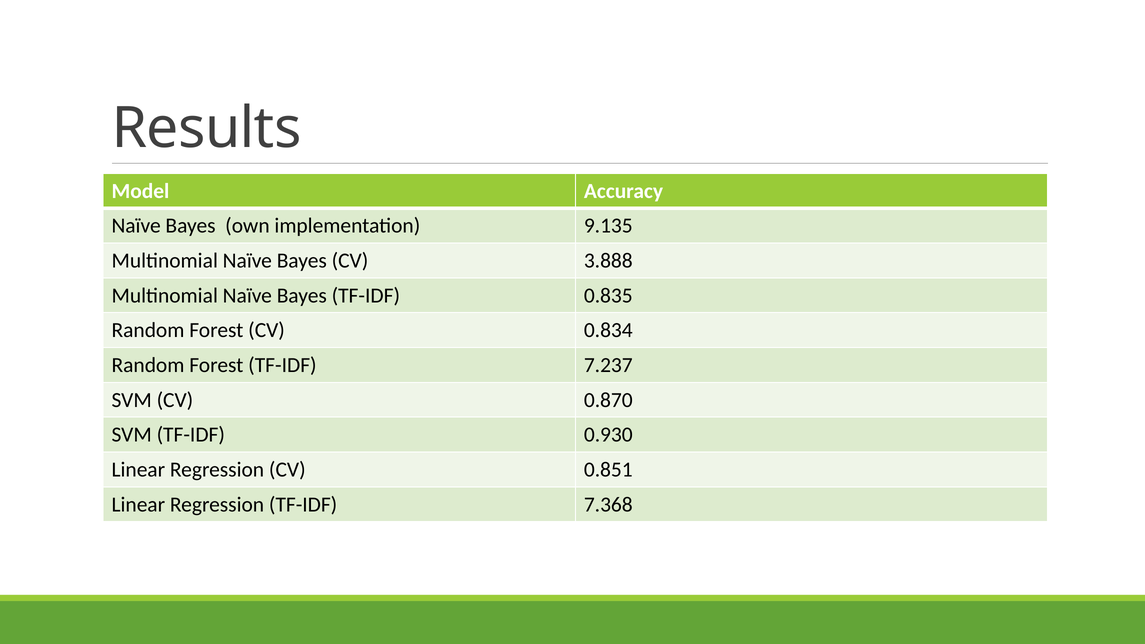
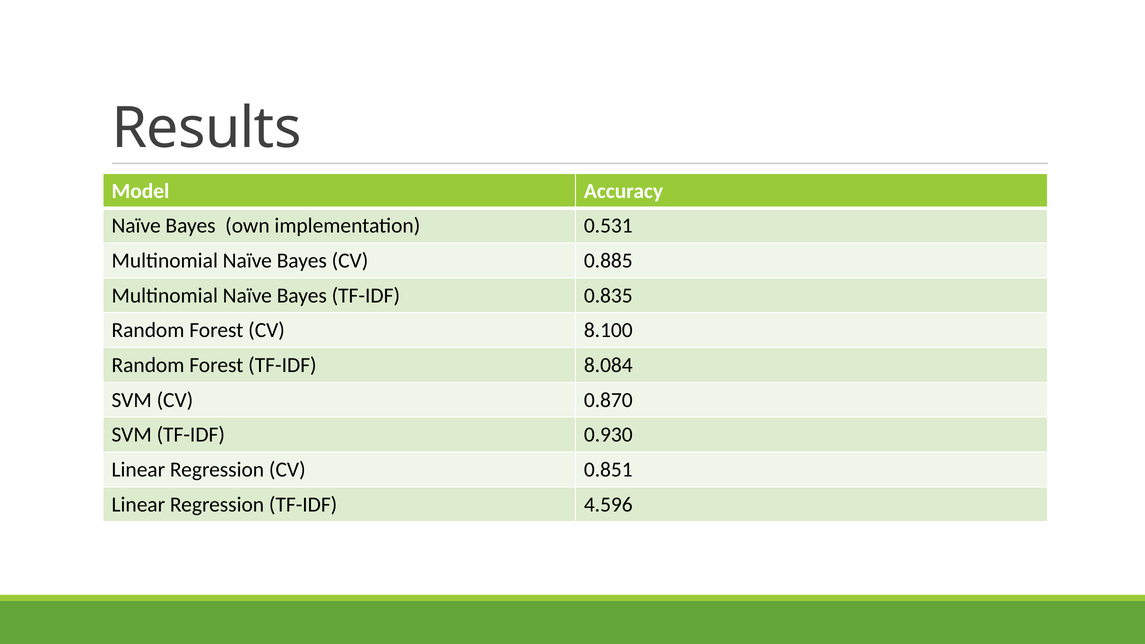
9.135: 9.135 -> 0.531
3.888: 3.888 -> 0.885
0.834: 0.834 -> 8.100
7.237: 7.237 -> 8.084
7.368: 7.368 -> 4.596
